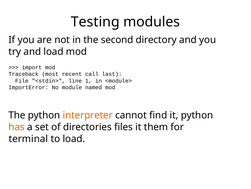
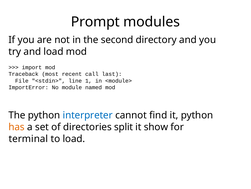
Testing: Testing -> Prompt
interpreter colour: orange -> blue
files: files -> split
them: them -> show
